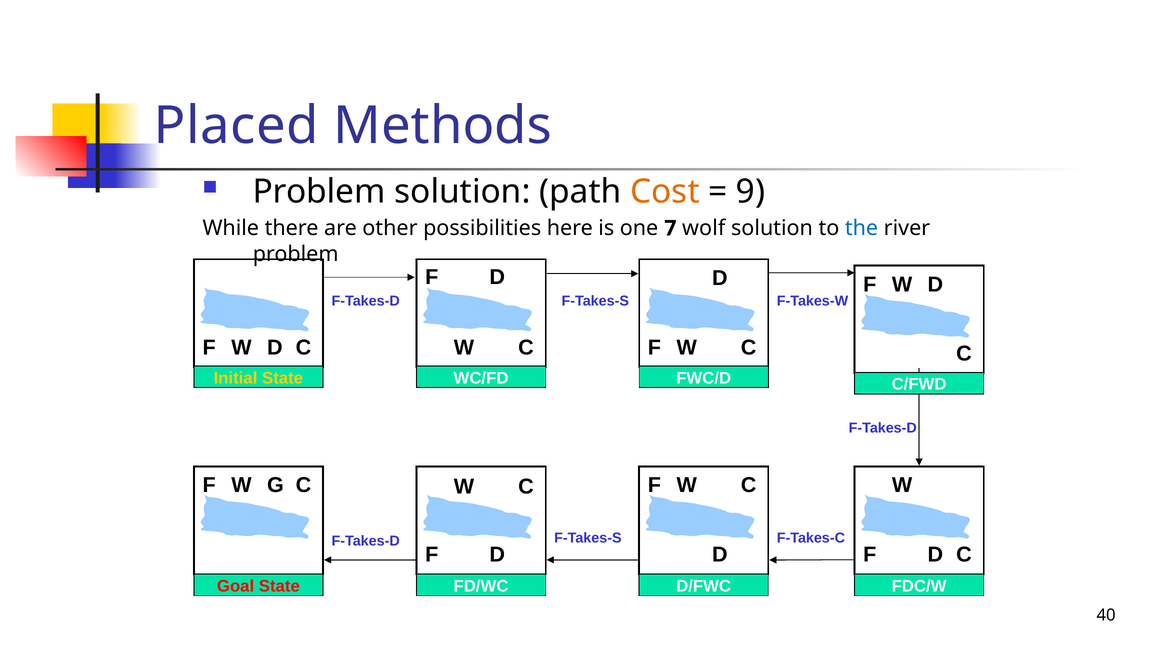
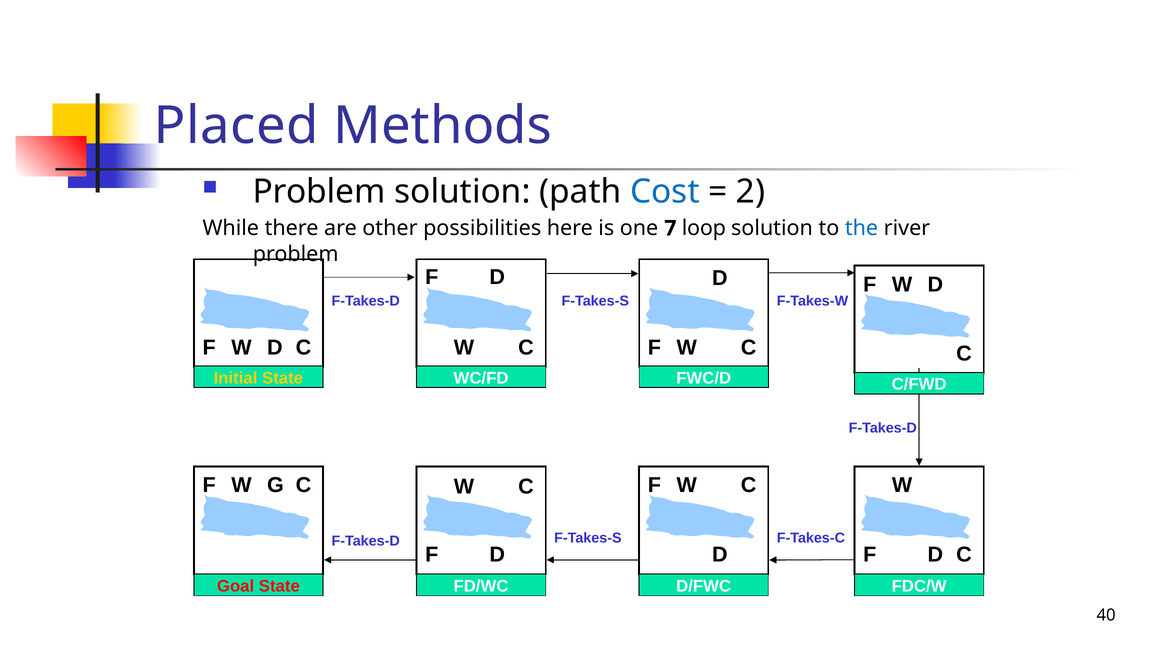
Cost colour: orange -> blue
9: 9 -> 2
wolf: wolf -> loop
